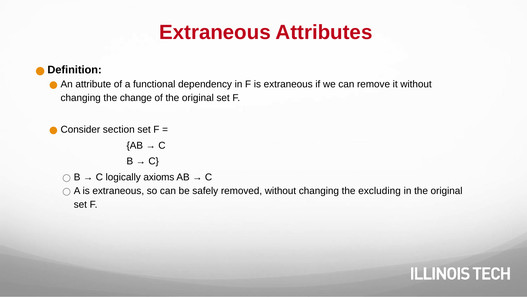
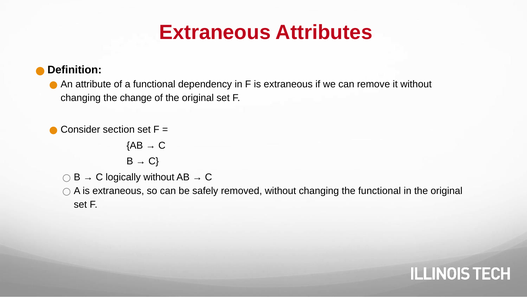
logically axioms: axioms -> without
the excluding: excluding -> functional
